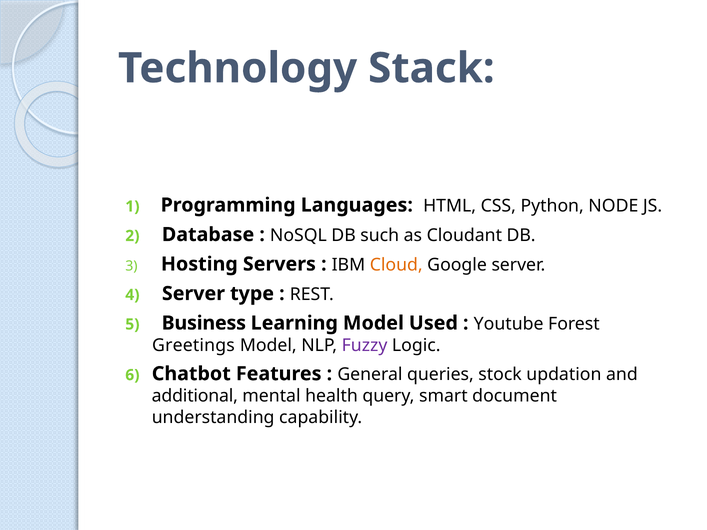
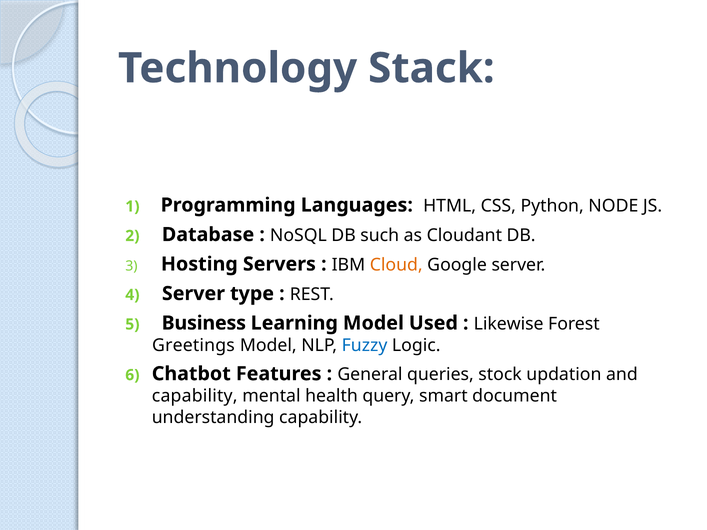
Youtube: Youtube -> Likewise
Fuzzy colour: purple -> blue
additional at (195, 396): additional -> capability
